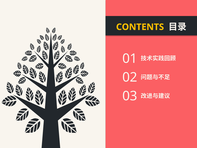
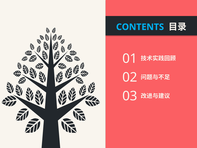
CONTENTS colour: yellow -> light blue
